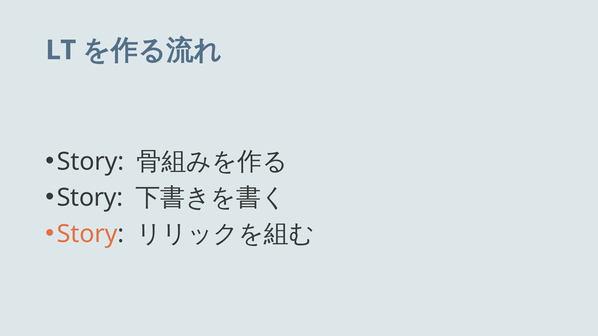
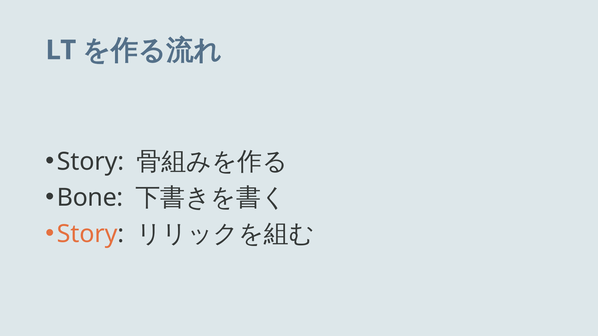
Story at (90, 198): Story -> Bone
